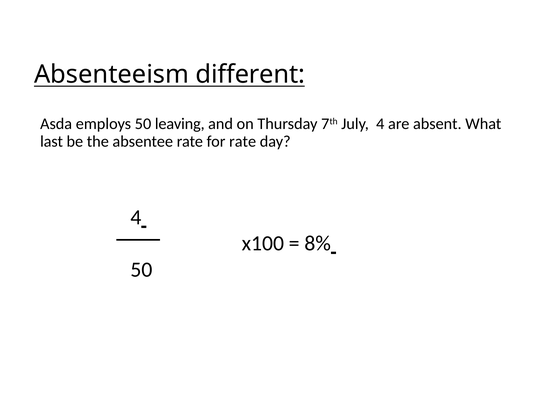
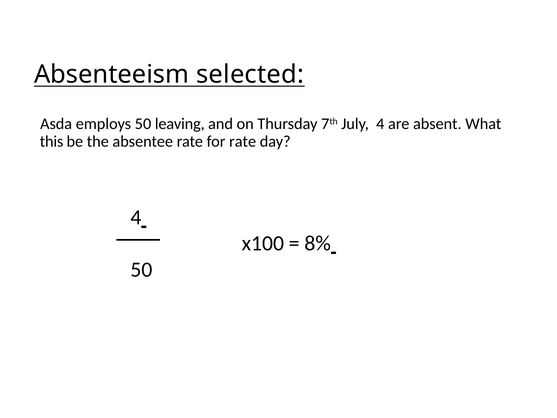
different: different -> selected
last: last -> this
